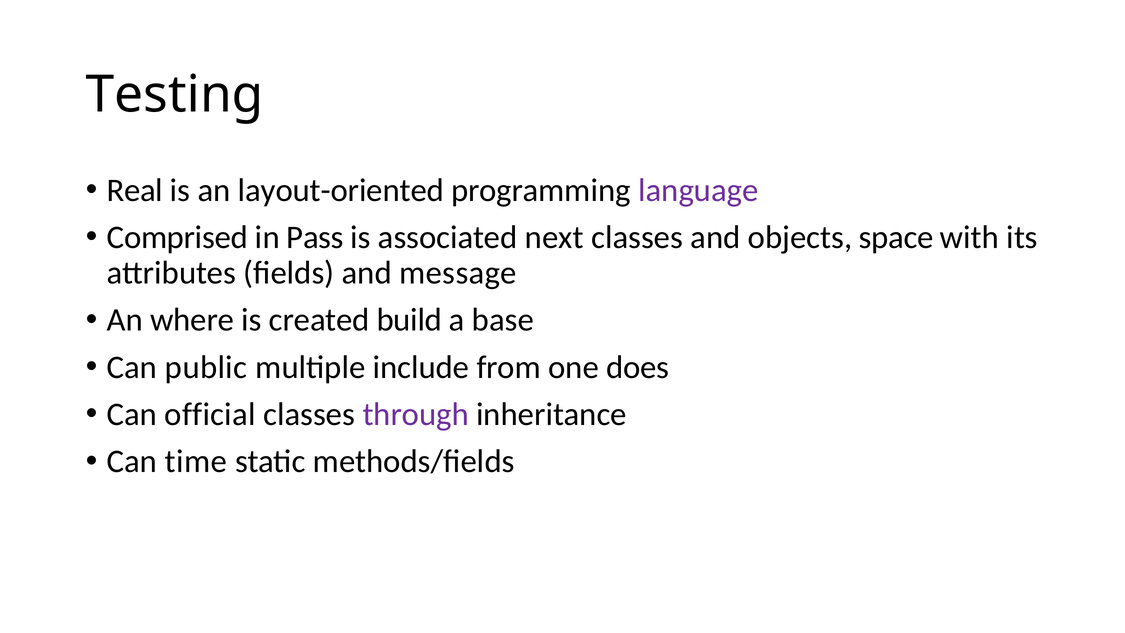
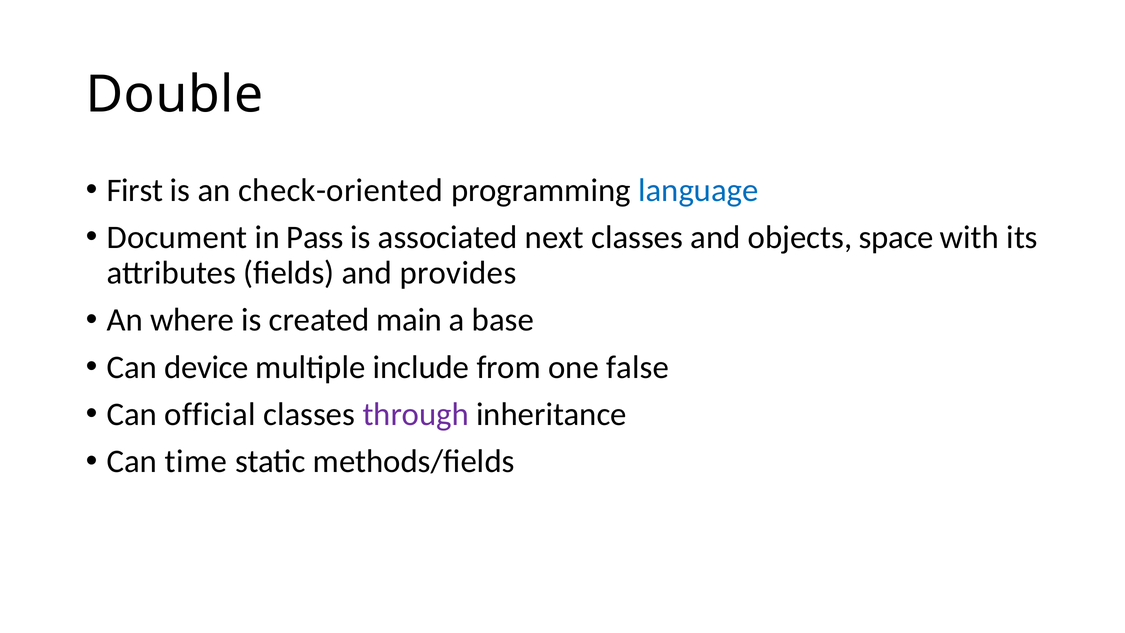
Testing: Testing -> Double
Real: Real -> First
layout-oriented: layout-oriented -> check-oriented
language colour: purple -> blue
Comprised: Comprised -> Document
message: message -> provides
build: build -> main
public: public -> device
does: does -> false
